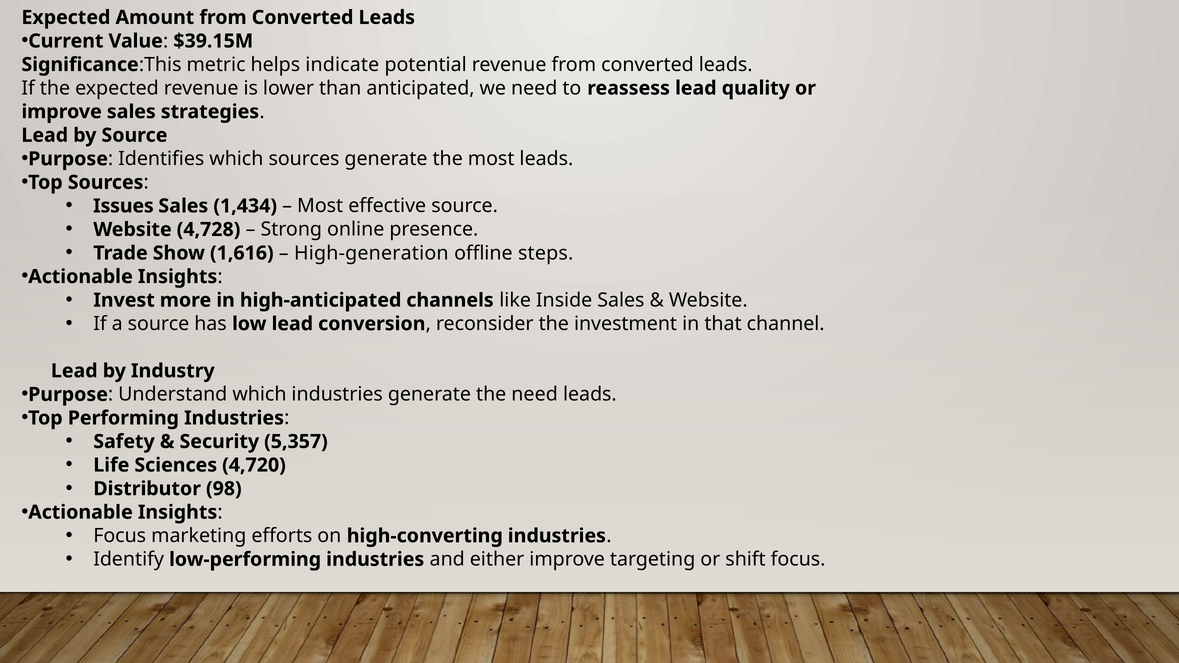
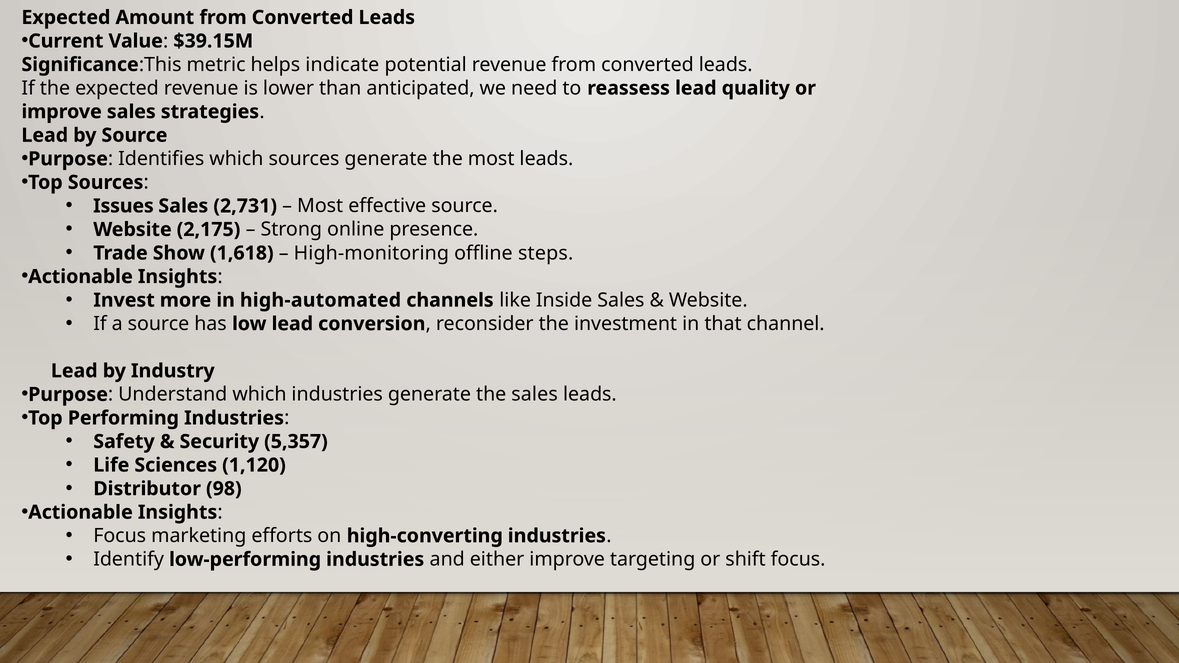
1,434: 1,434 -> 2,731
4,728: 4,728 -> 2,175
1,616: 1,616 -> 1,618
High-generation: High-generation -> High-monitoring
high-anticipated: high-anticipated -> high-automated
the need: need -> sales
4,720: 4,720 -> 1,120
